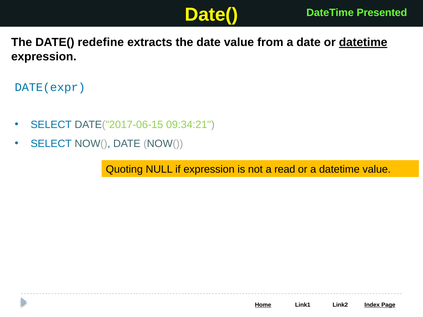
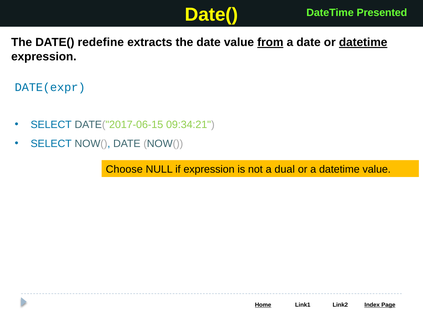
from underline: none -> present
Quoting: Quoting -> Choose
read: read -> dual
